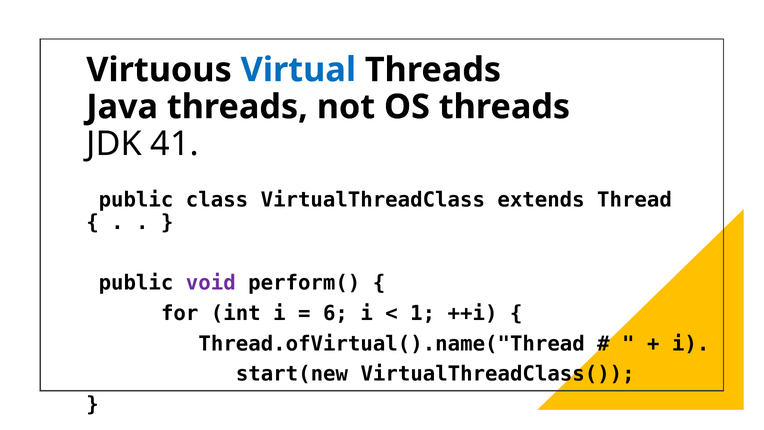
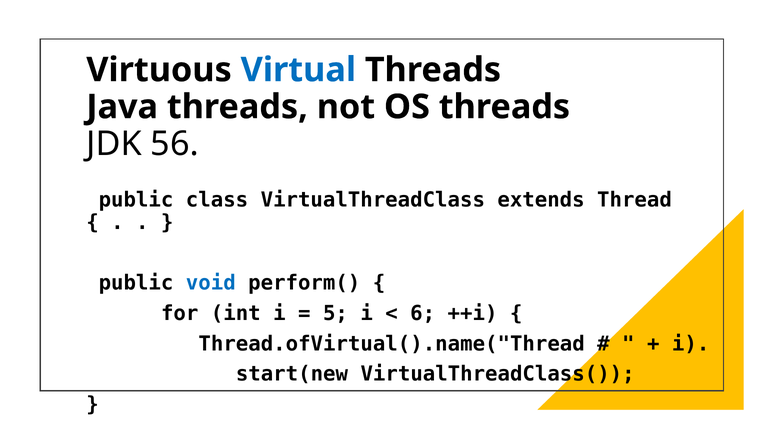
41: 41 -> 56
void colour: purple -> blue
6: 6 -> 5
1: 1 -> 6
